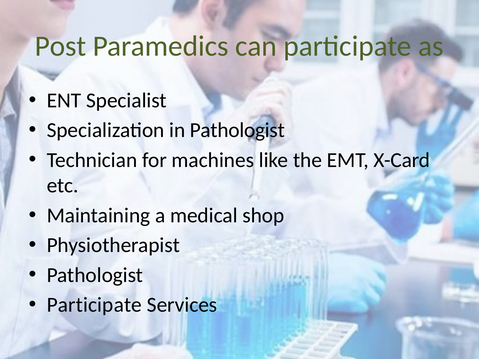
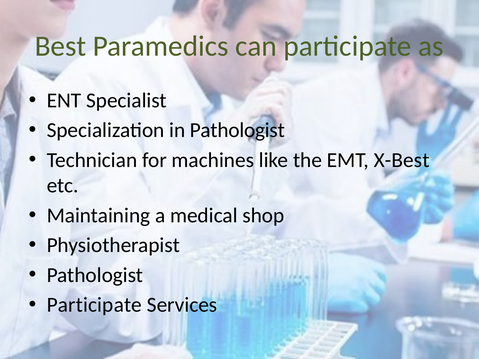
Post: Post -> Best
X-Card: X-Card -> X-Best
